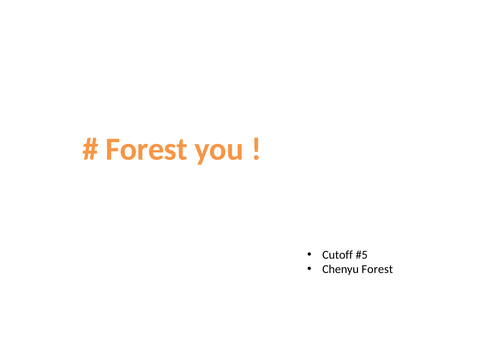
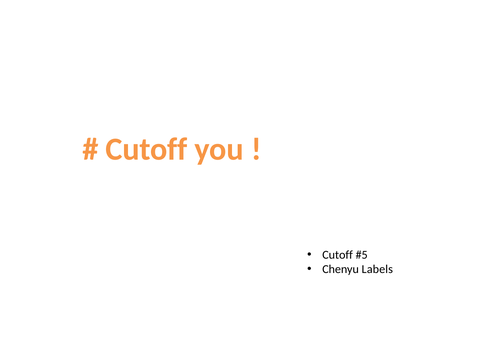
Forest at (147, 150): Forest -> Cutoff
Chenyu Forest: Forest -> Labels
